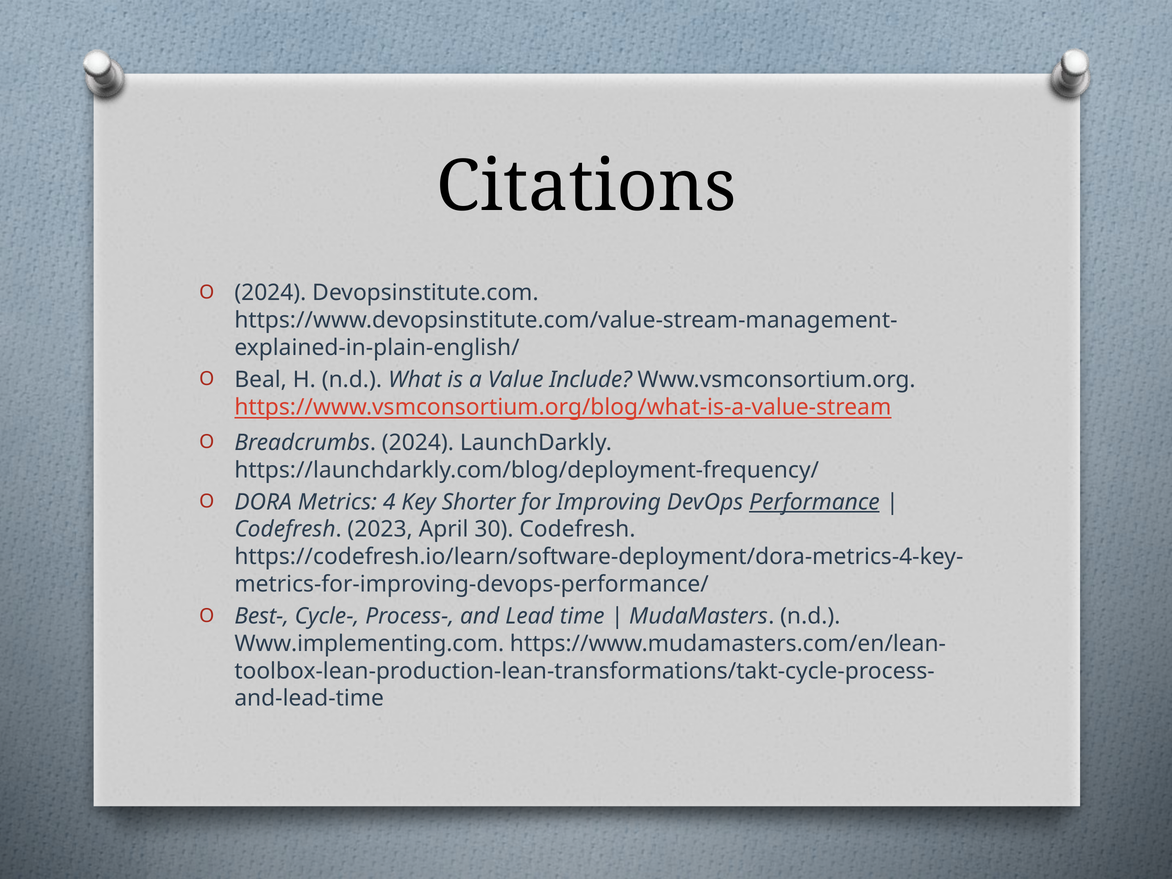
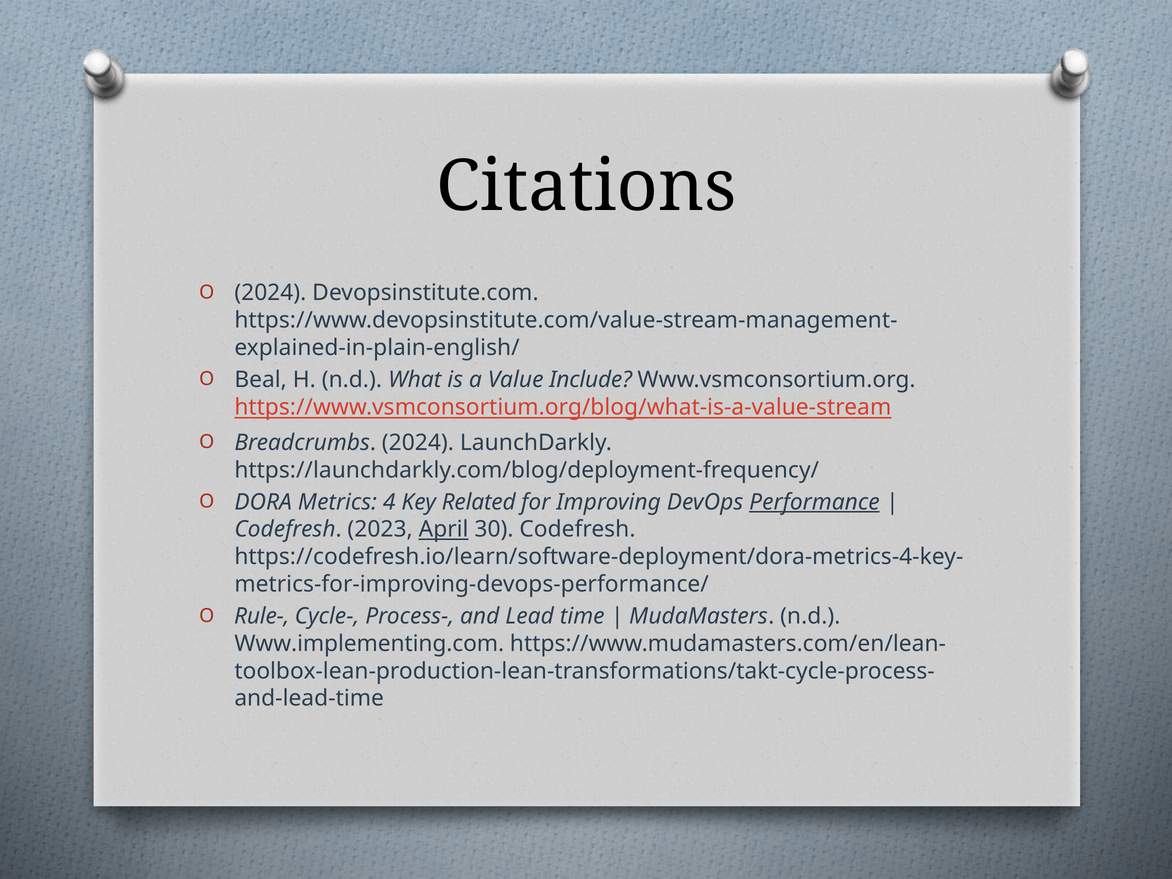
Shorter: Shorter -> Related
April underline: none -> present
Best-: Best- -> Rule-
